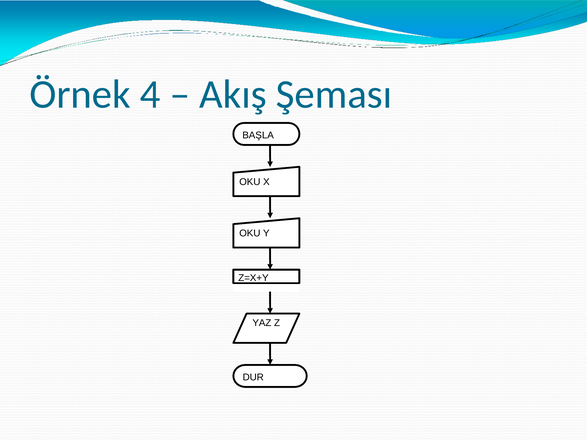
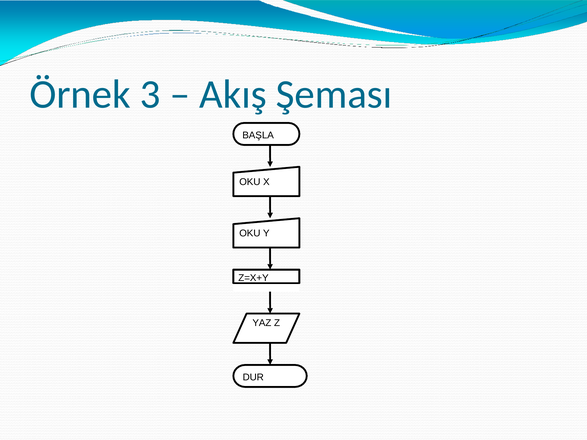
4: 4 -> 3
